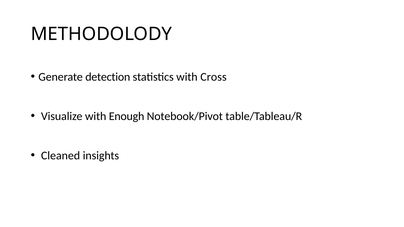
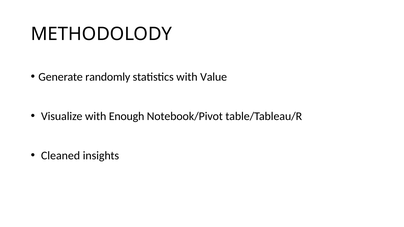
detection: detection -> randomly
Cross: Cross -> Value
